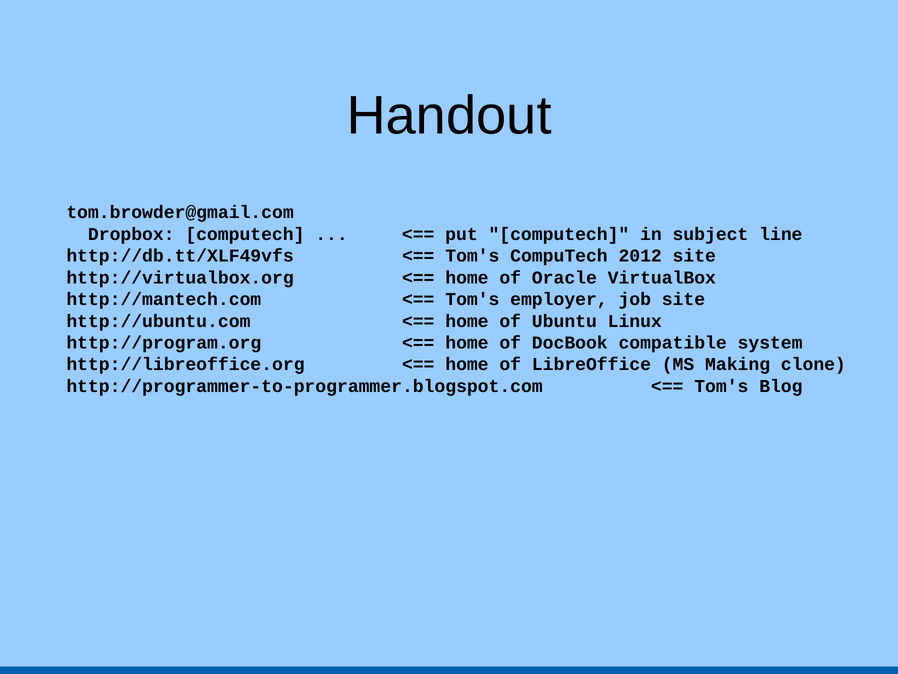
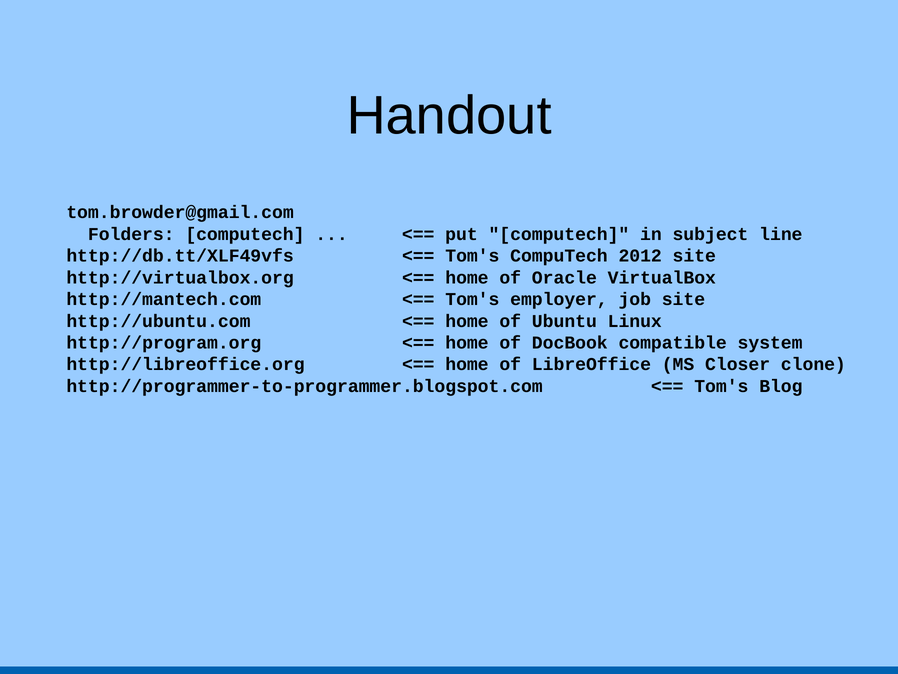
Dropbox: Dropbox -> Folders
Making: Making -> Closer
